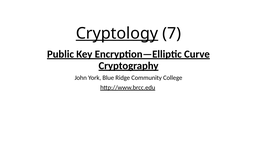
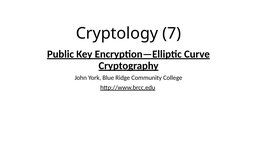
Cryptology underline: present -> none
